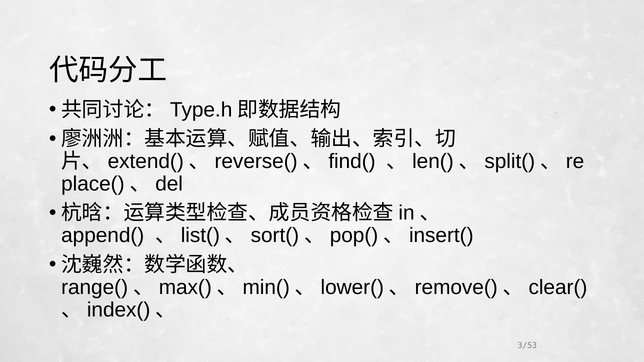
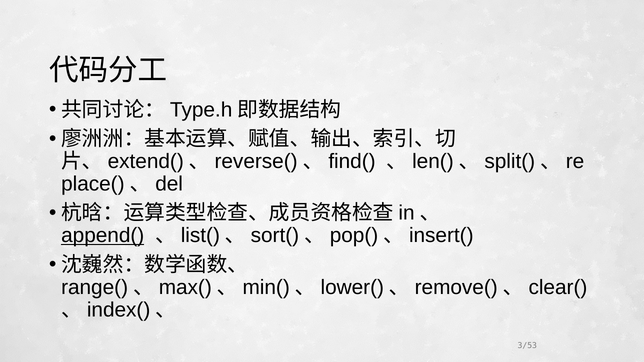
append( underline: none -> present
